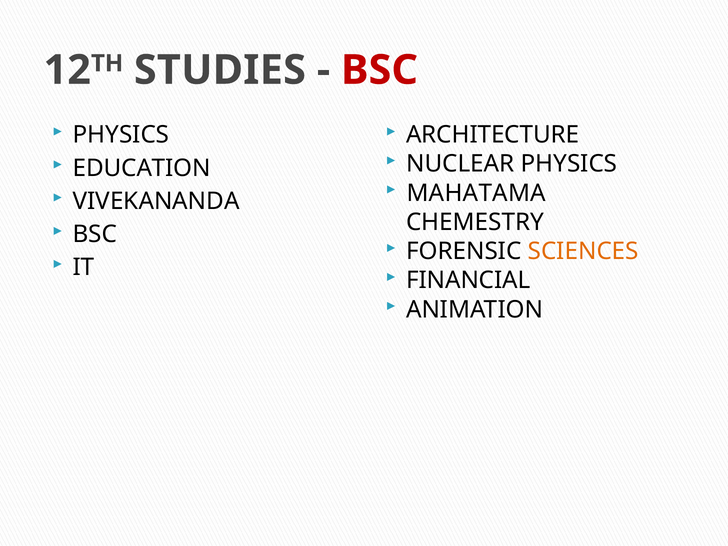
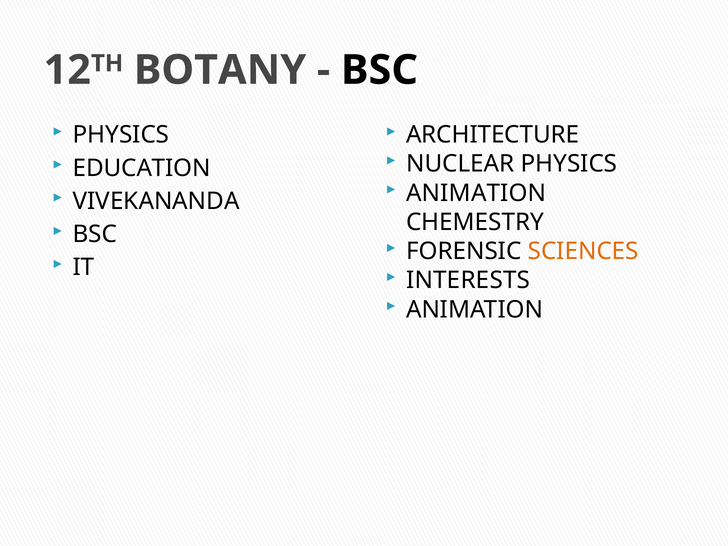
STUDIES: STUDIES -> BOTANY
BSC at (379, 70) colour: red -> black
MAHATAMA at (476, 193): MAHATAMA -> ANIMATION
FINANCIAL: FINANCIAL -> INTERESTS
